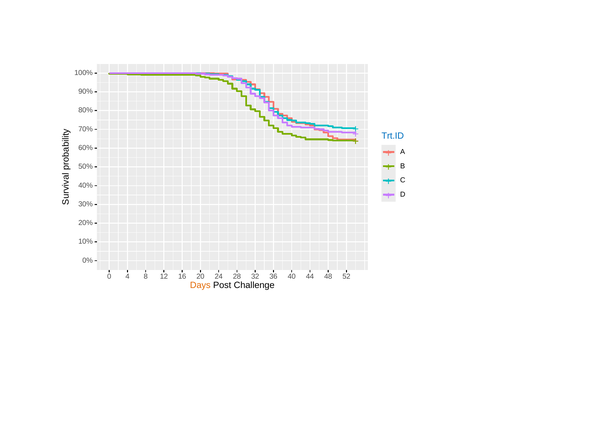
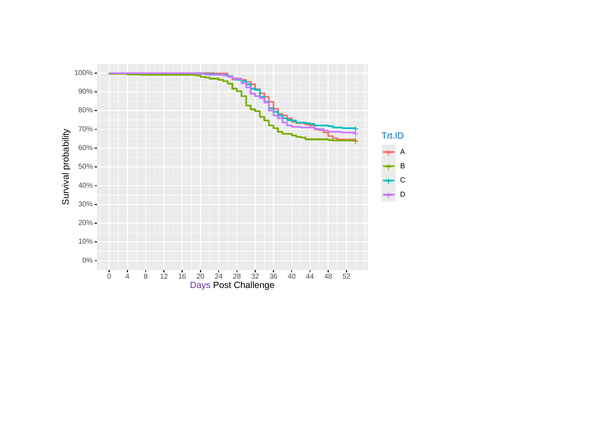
Days colour: orange -> purple
